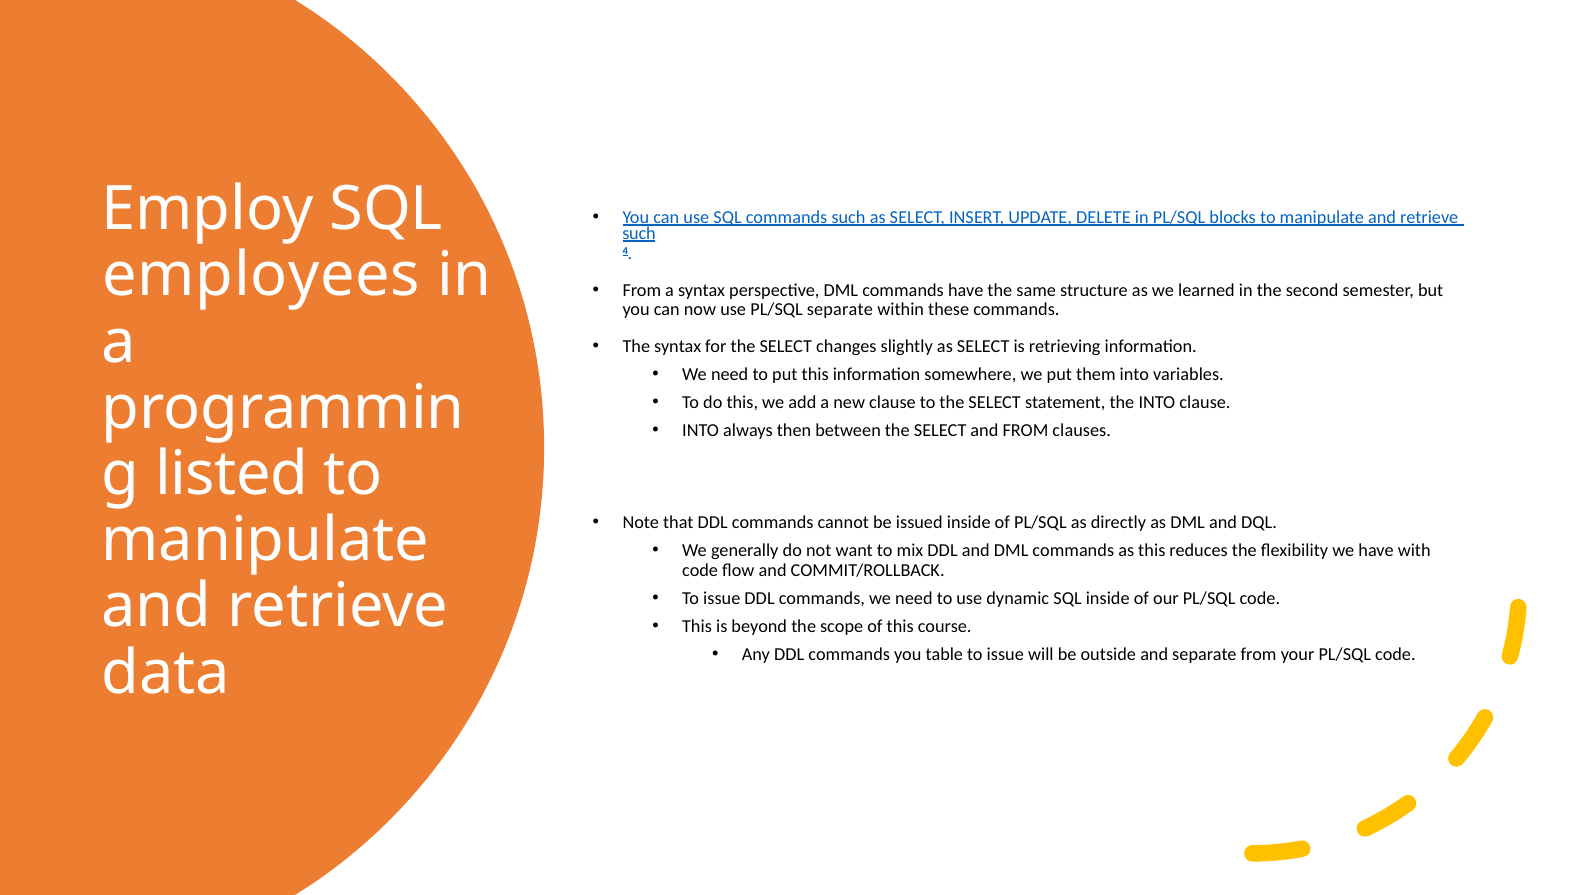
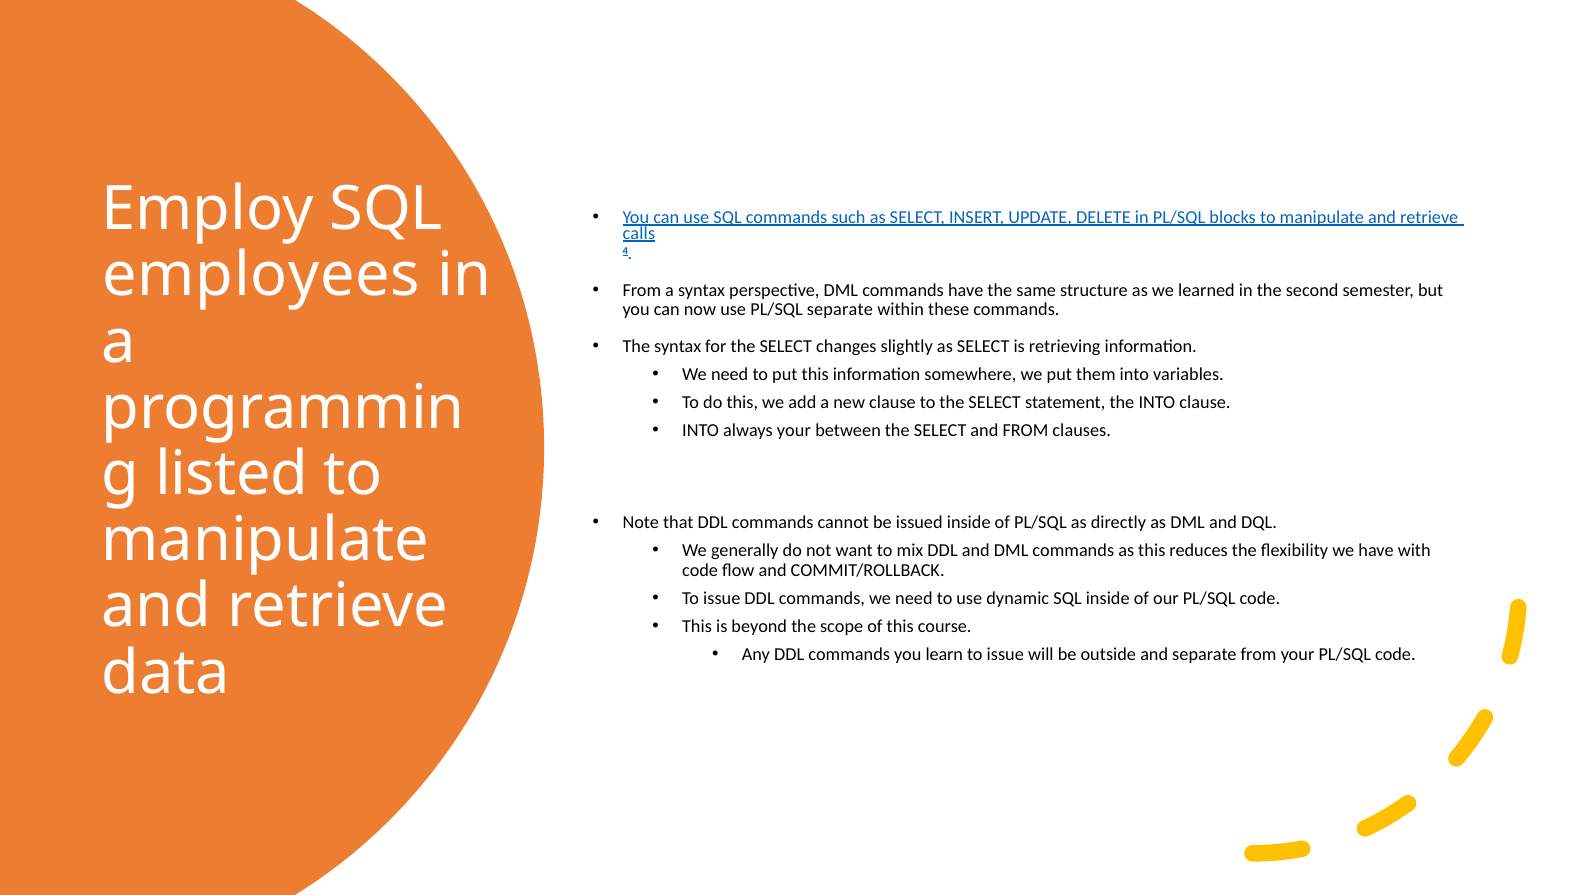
such at (639, 234): such -> calls
always then: then -> your
table: table -> learn
